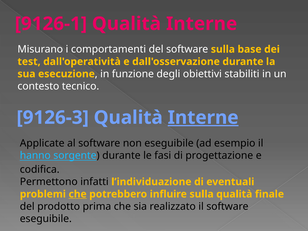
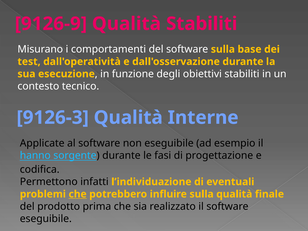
9126-1: 9126-1 -> 9126-9
Interne at (202, 24): Interne -> Stabiliti
Interne at (203, 118) underline: present -> none
